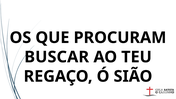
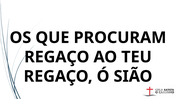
BUSCAR at (57, 57): BUSCAR -> REGAÇO
